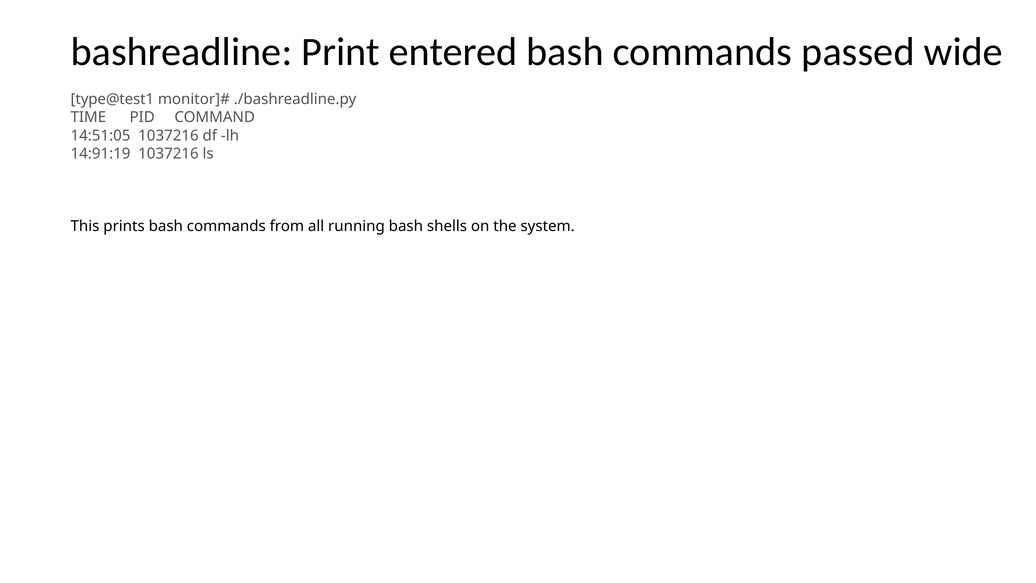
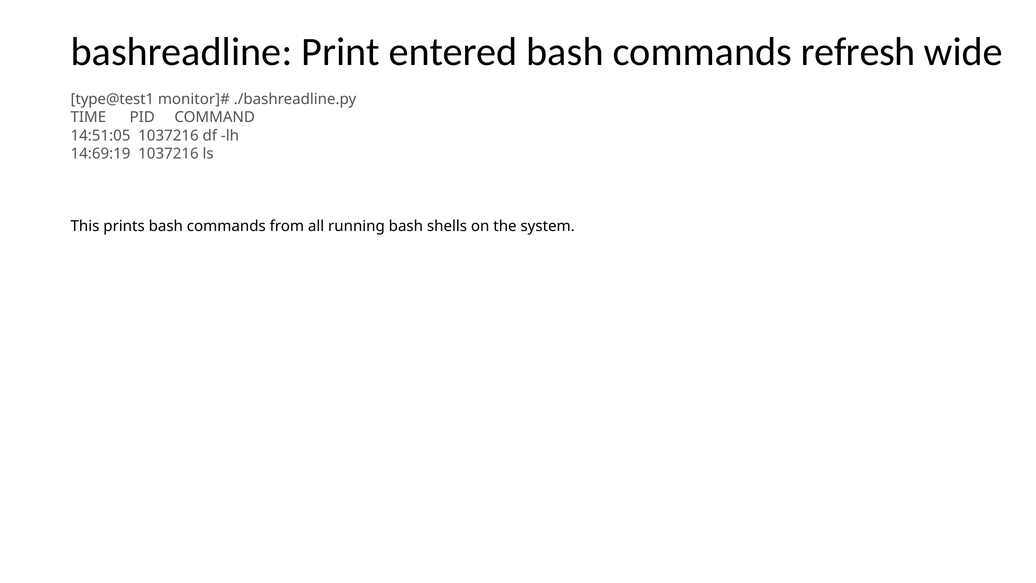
passed: passed -> refresh
14:91:19: 14:91:19 -> 14:69:19
